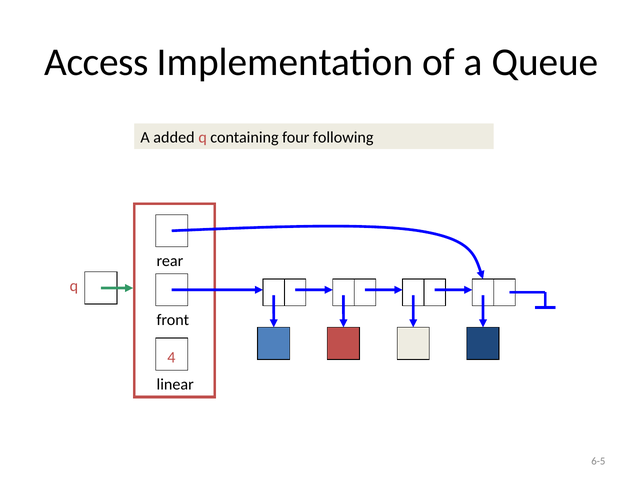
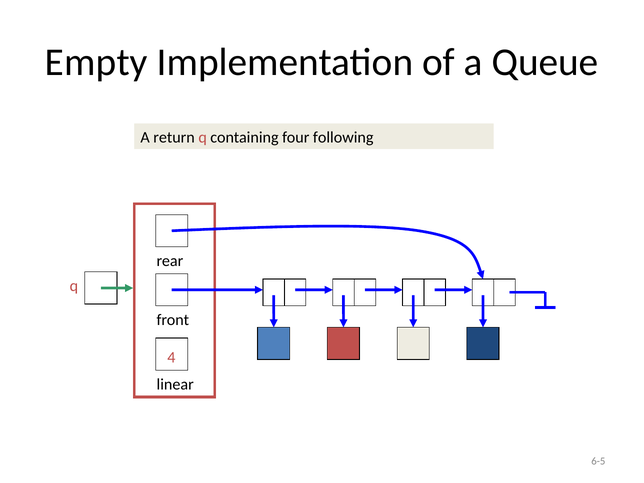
Access: Access -> Empty
added: added -> return
